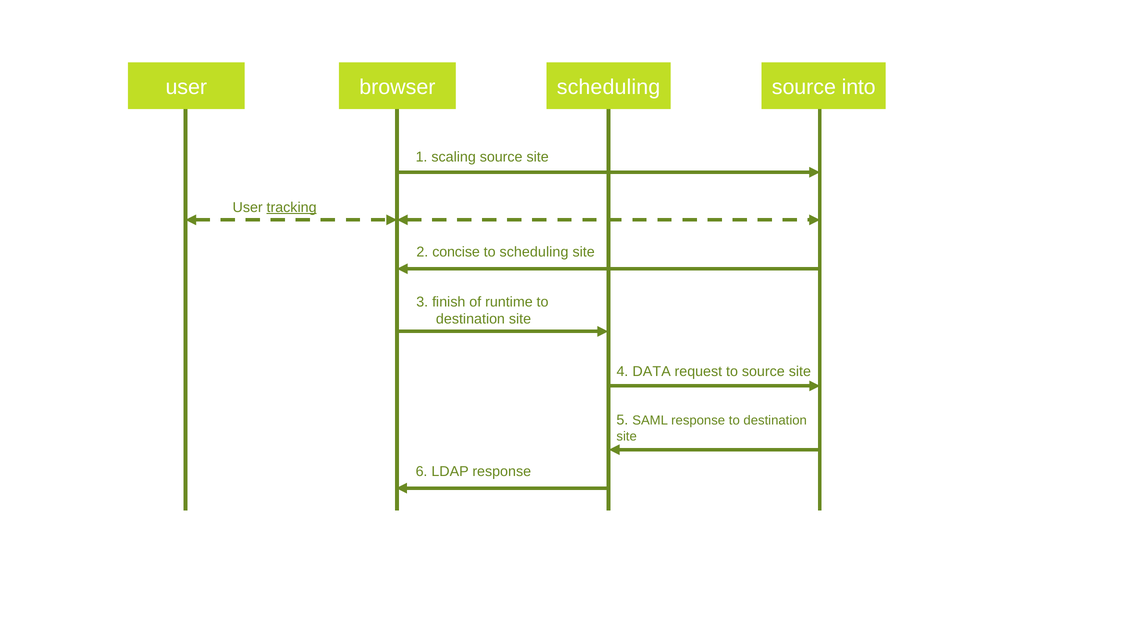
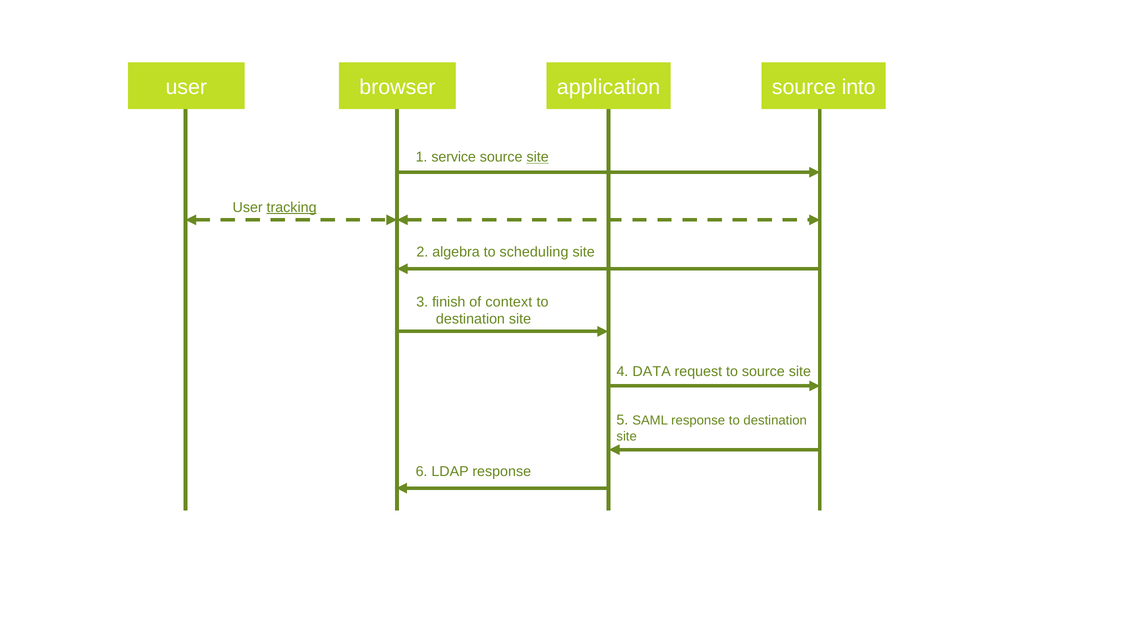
user scheduling: scheduling -> application
scaling: scaling -> service
site at (538, 157) underline: none -> present
concise: concise -> algebra
runtime: runtime -> context
